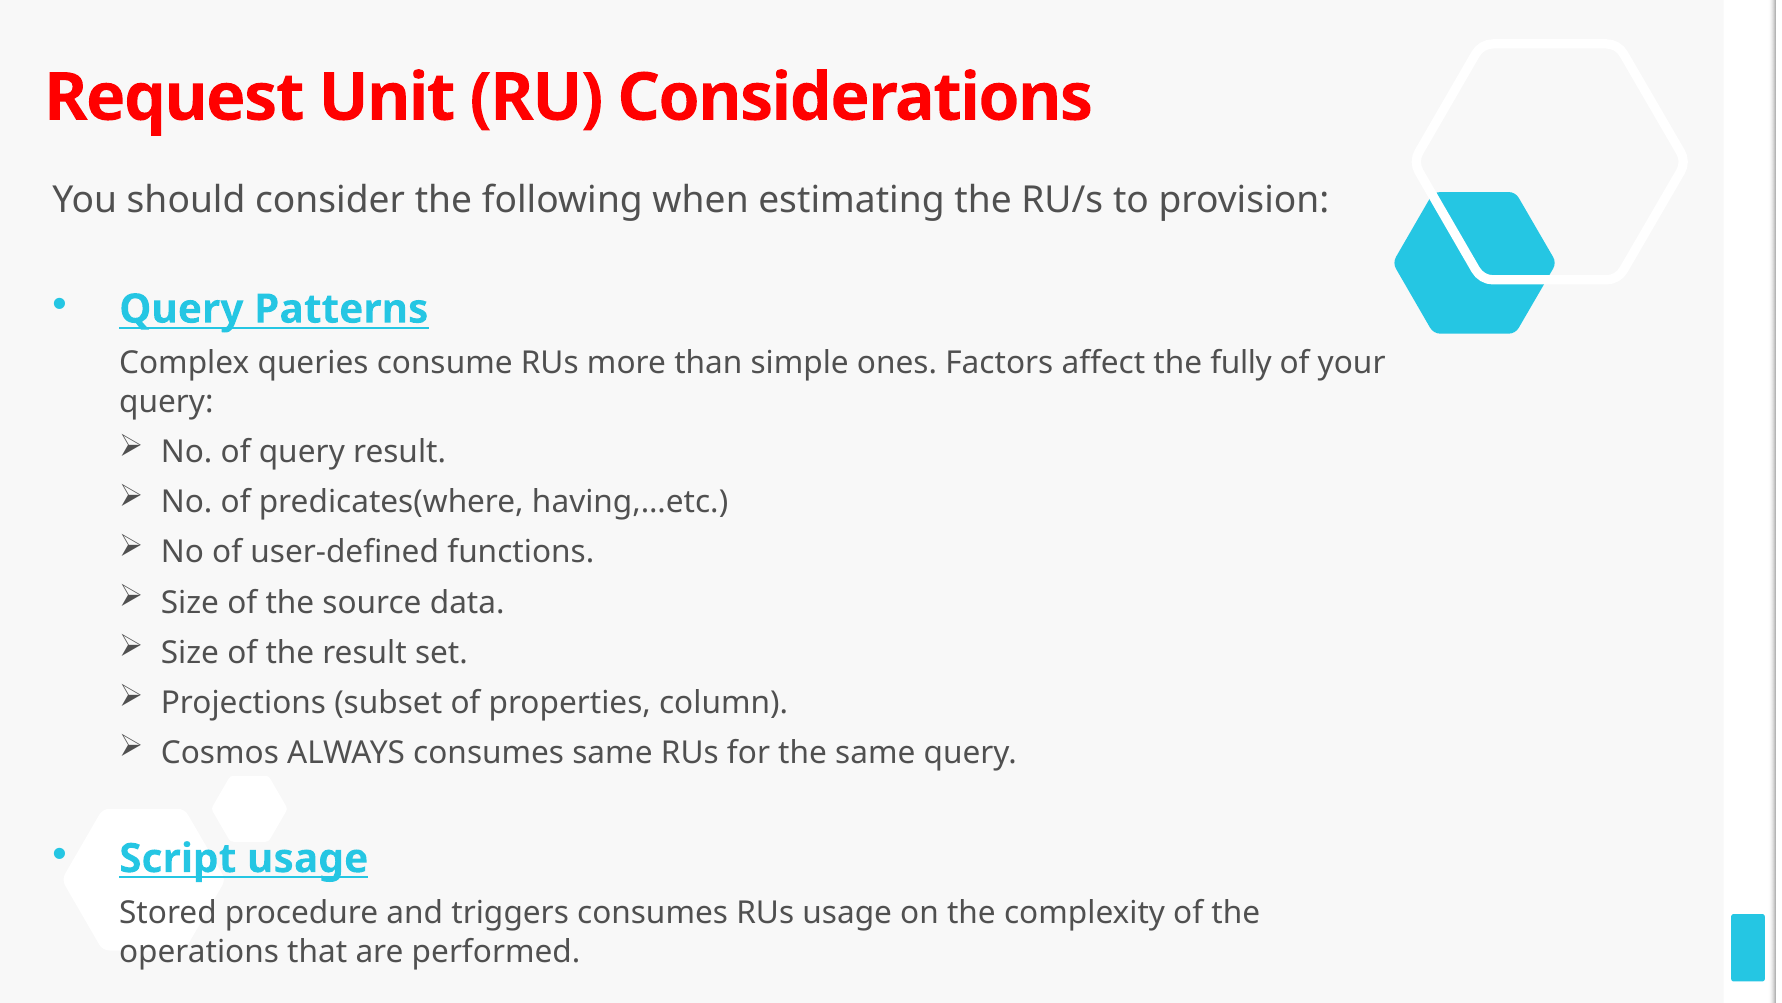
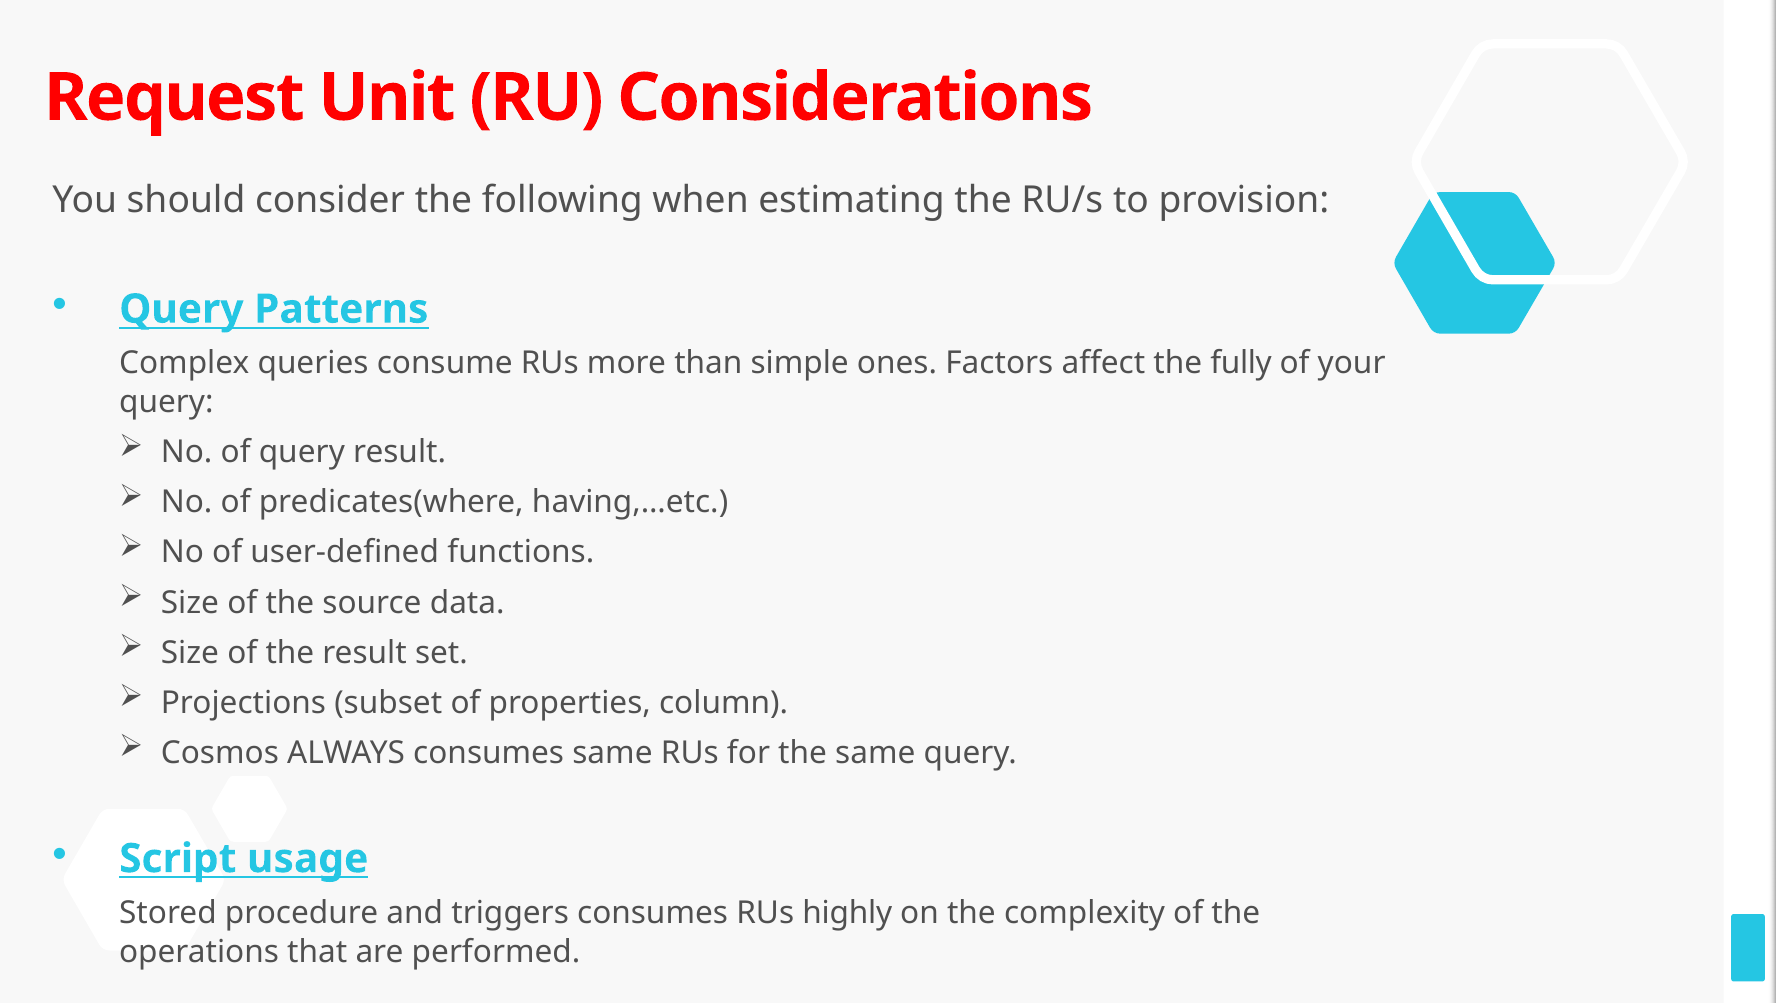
RUs usage: usage -> highly
